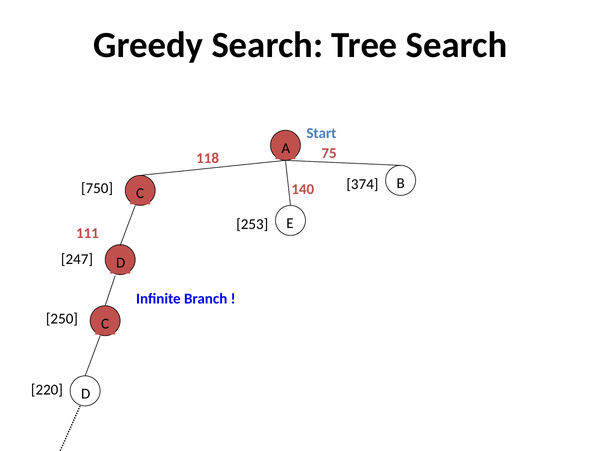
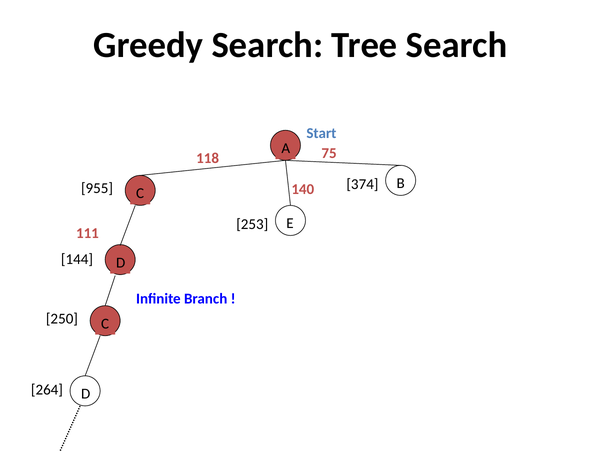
750: 750 -> 955
247: 247 -> 144
220: 220 -> 264
